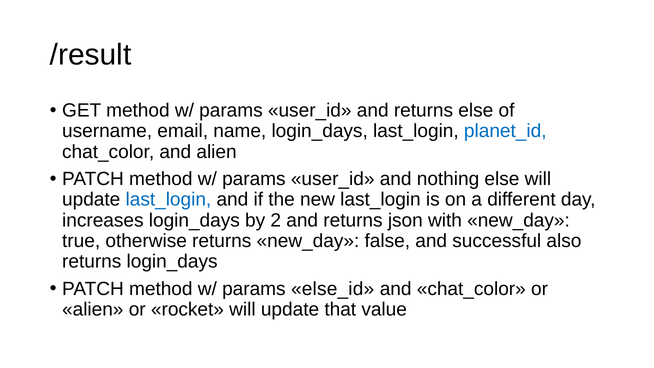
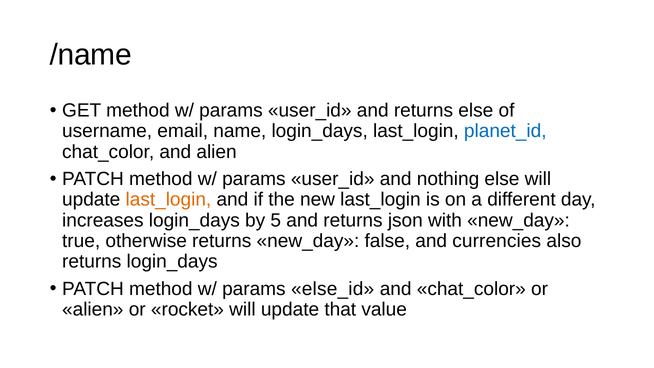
/result: /result -> /name
last_login at (168, 200) colour: blue -> orange
2: 2 -> 5
successful: successful -> currencies
